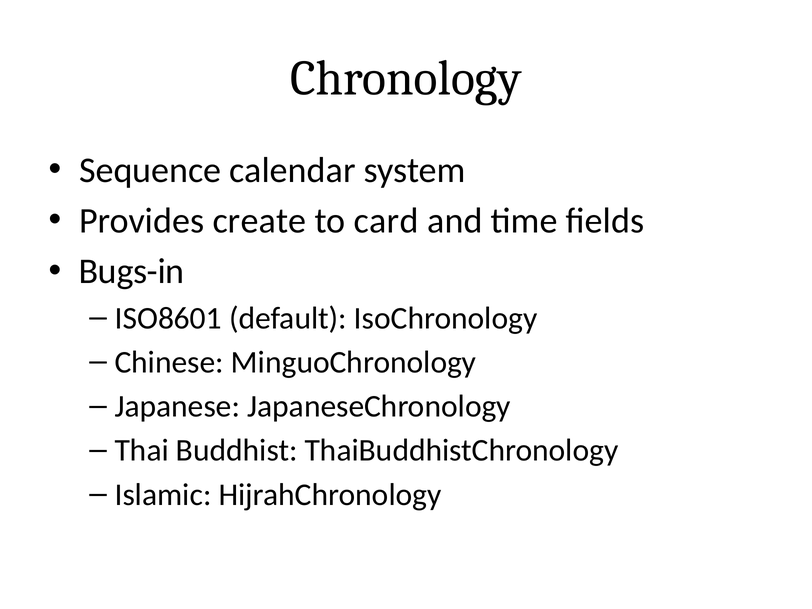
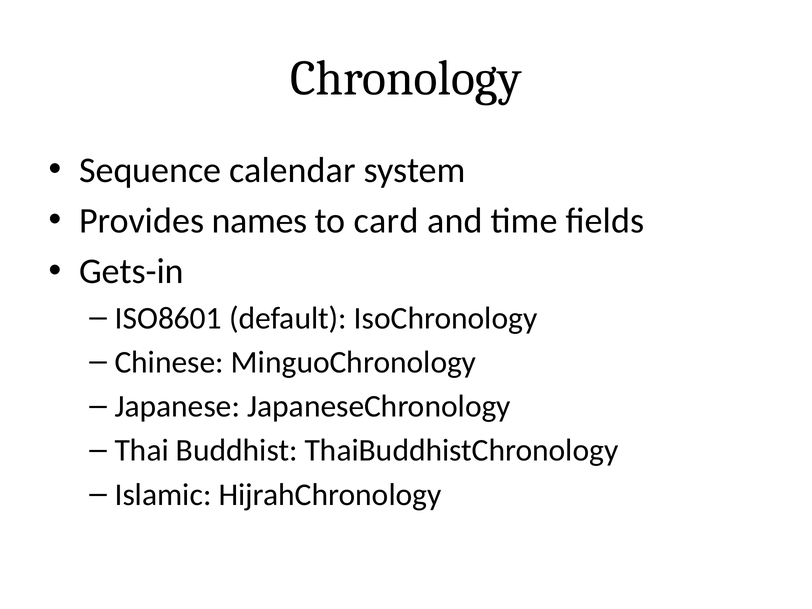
create: create -> names
Bugs-in: Bugs-in -> Gets-in
